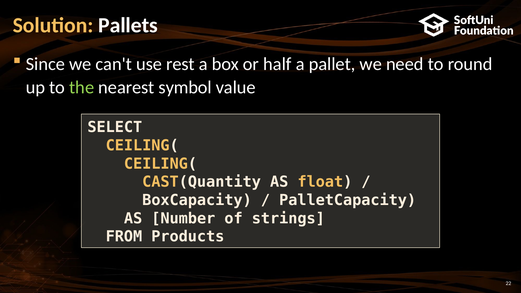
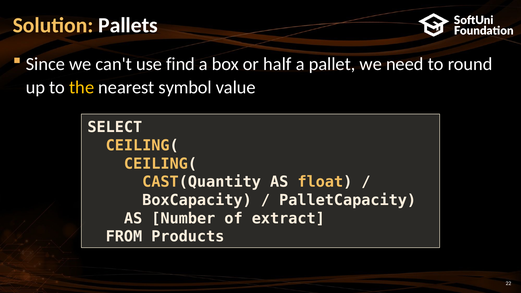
rest: rest -> find
the colour: light green -> yellow
strings: strings -> extract
